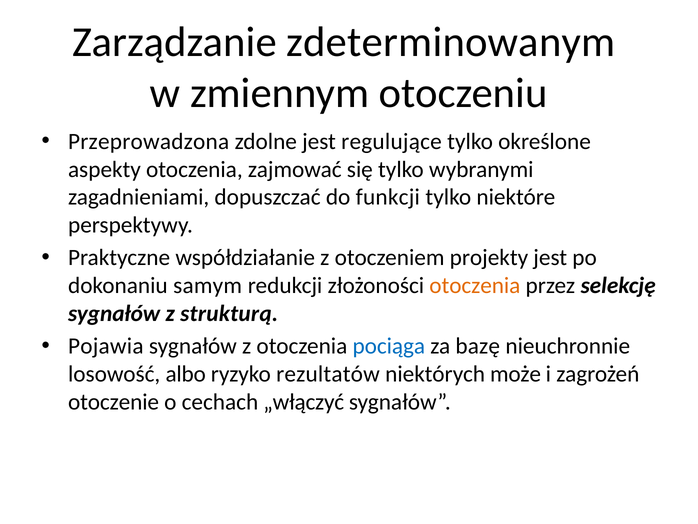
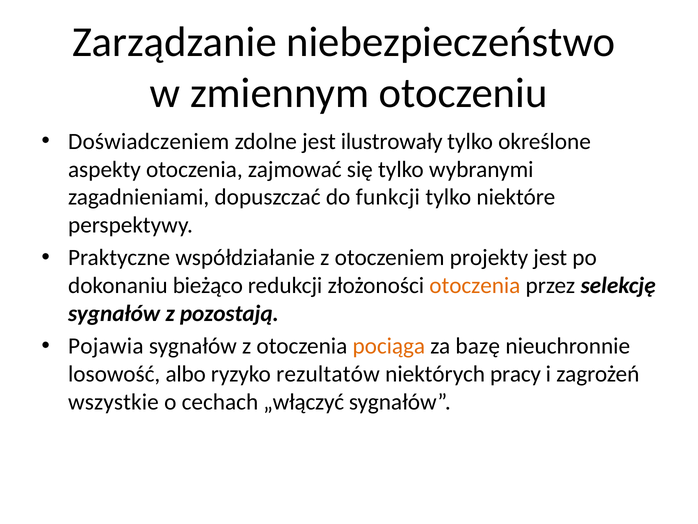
zdeterminowanym: zdeterminowanym -> niebezpieczeństwo
Przeprowadzona: Przeprowadzona -> Doświadczeniem
regulujące: regulujące -> ilustrowały
samym: samym -> bieżąco
strukturą: strukturą -> pozostają
pociąga colour: blue -> orange
może: może -> pracy
otoczenie: otoczenie -> wszystkie
